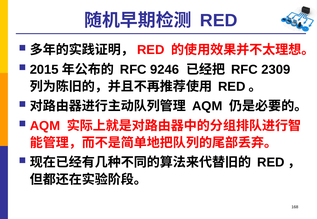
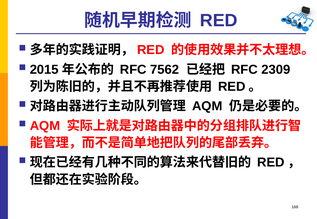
9246: 9246 -> 7562
